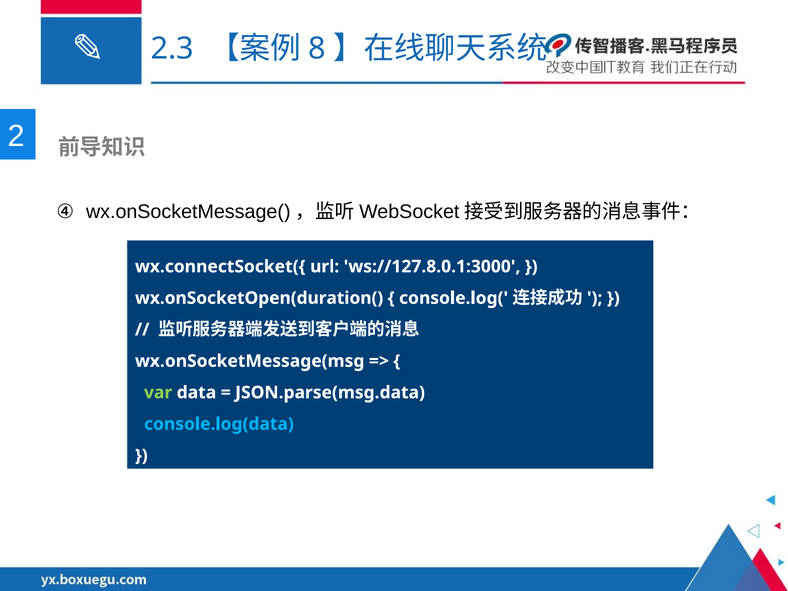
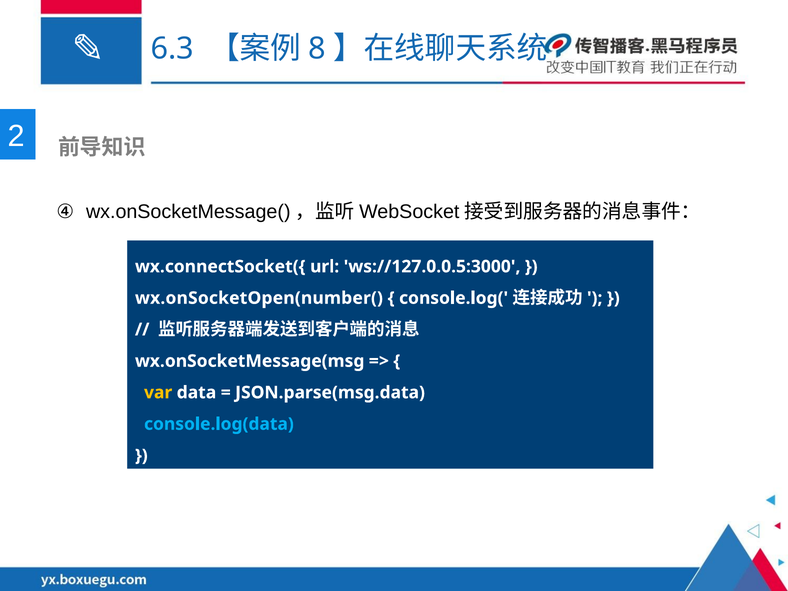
2.3: 2.3 -> 6.3
ws://127.8.0.1:3000: ws://127.8.0.1:3000 -> ws://127.0.0.5:3000
wx.onSocketOpen(duration(: wx.onSocketOpen(duration( -> wx.onSocketOpen(number(
var colour: light green -> yellow
